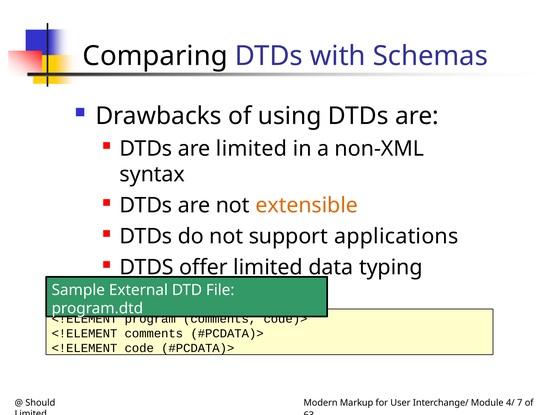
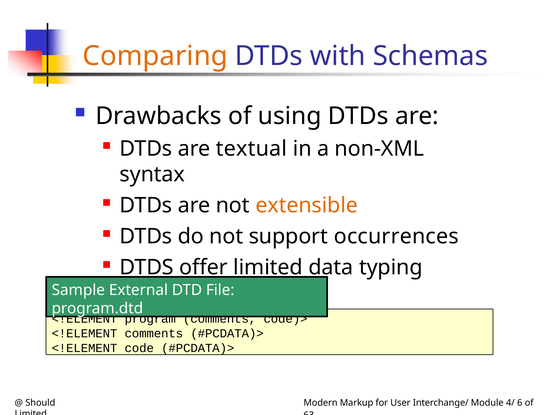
Comparing colour: black -> orange
are limited: limited -> textual
applications: applications -> occurrences
7: 7 -> 6
